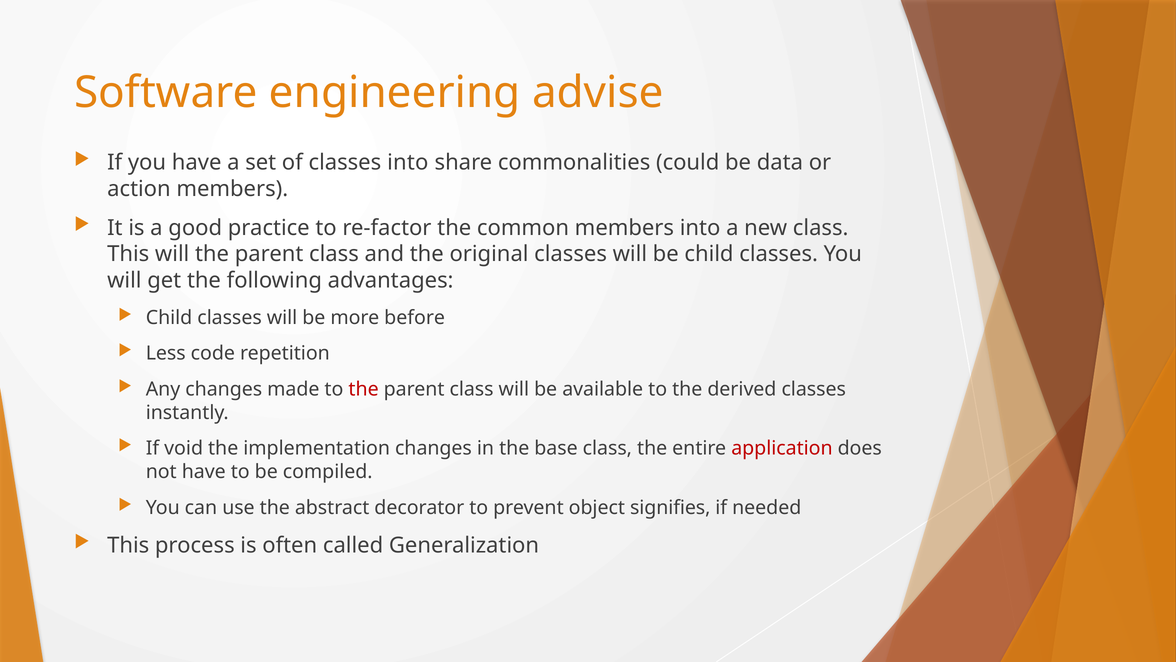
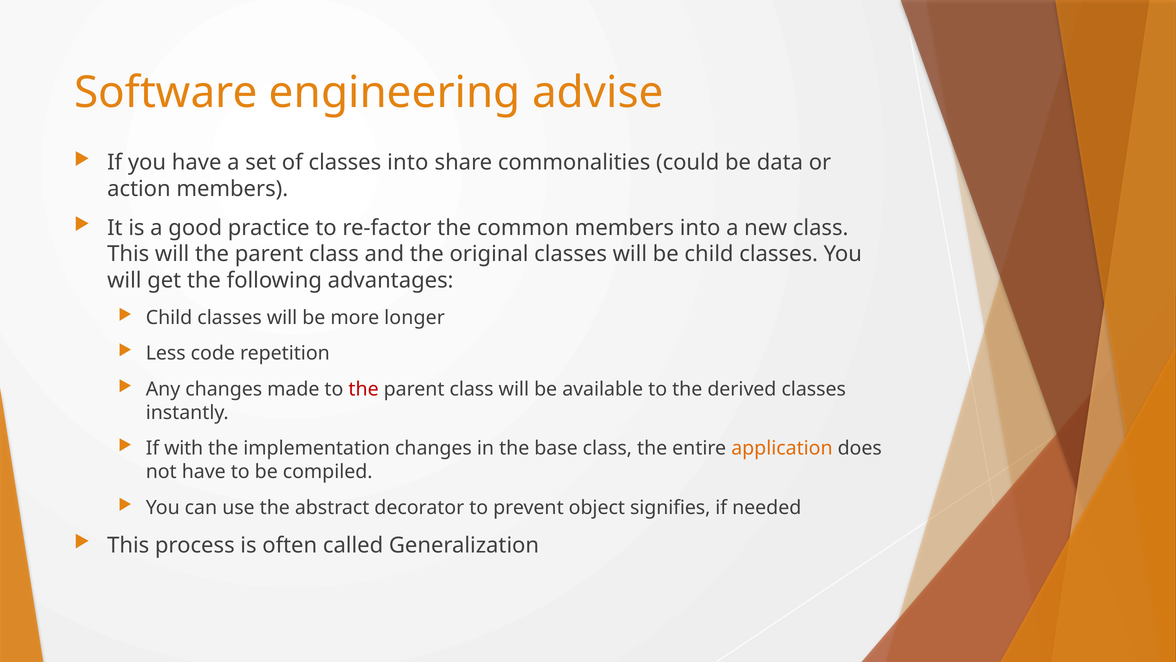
before: before -> longer
void: void -> with
application colour: red -> orange
